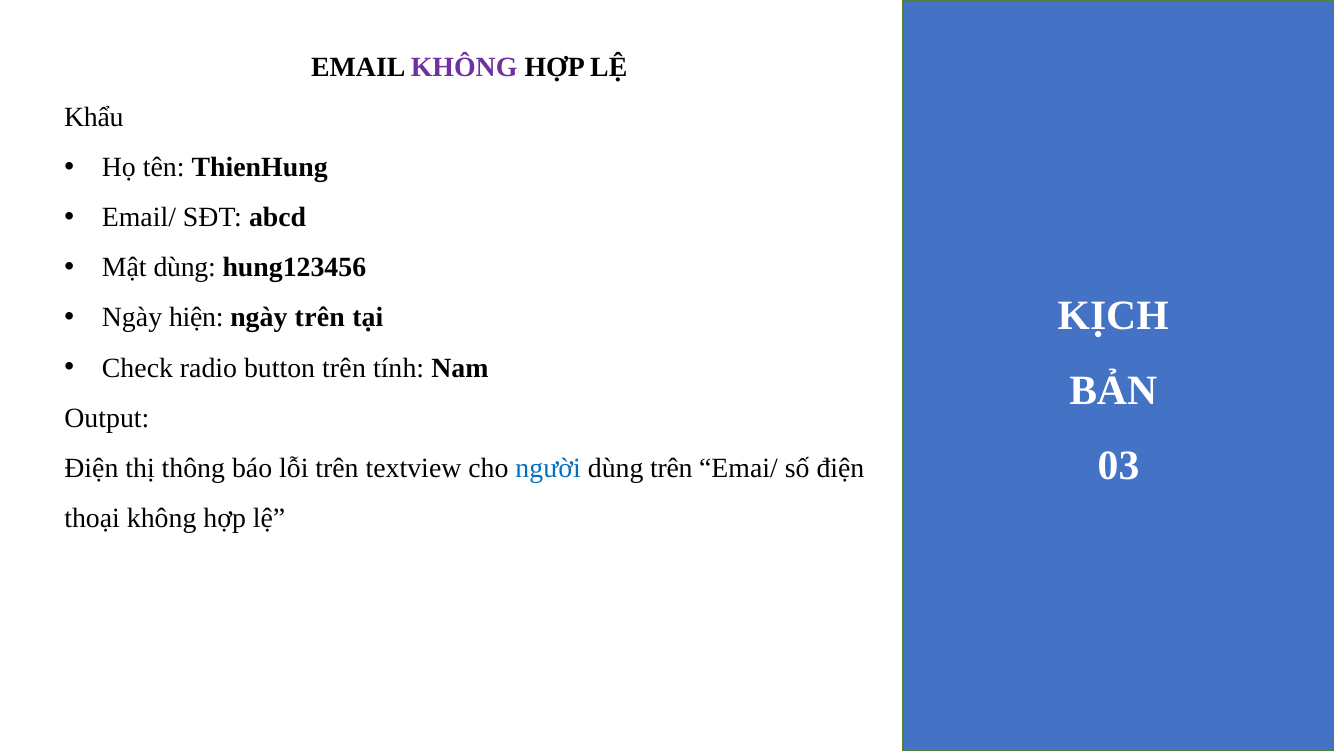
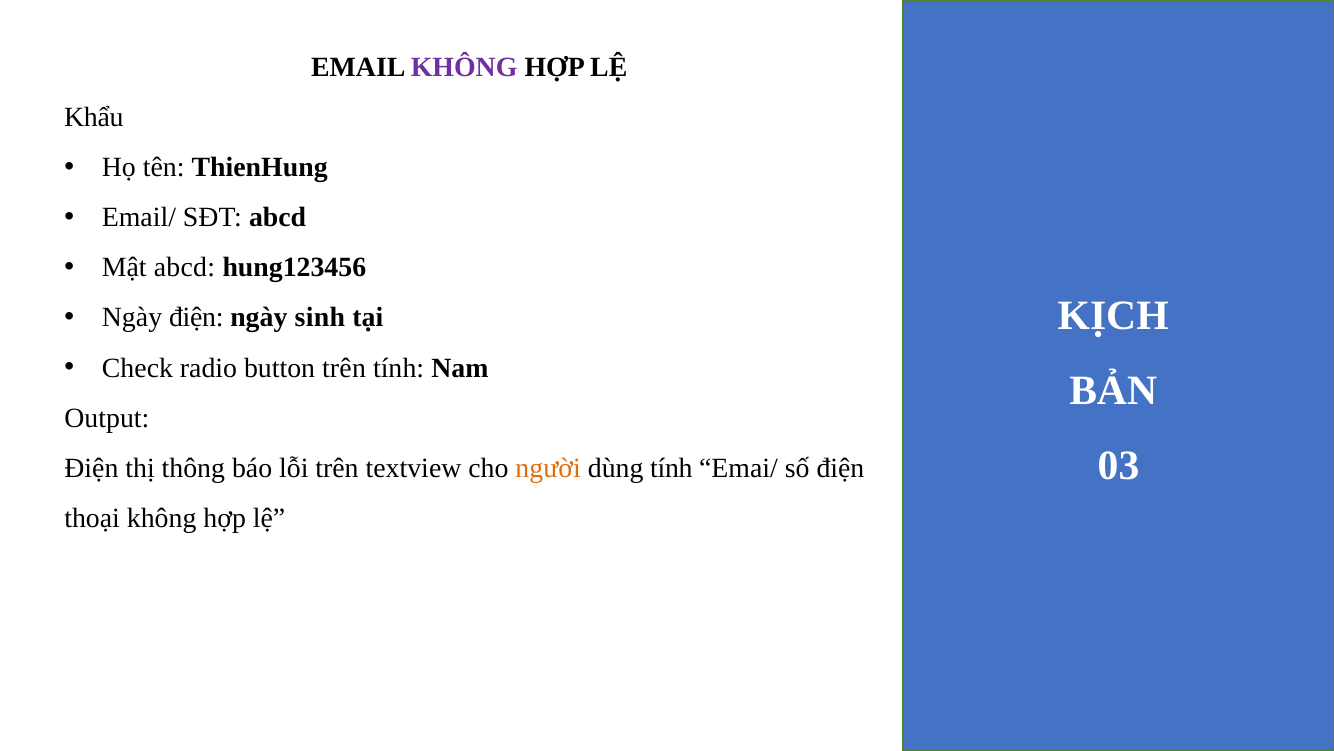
Mật dùng: dùng -> abcd
Ngày hiện: hiện -> điện
ngày trên: trên -> sinh
người colour: blue -> orange
dùng trên: trên -> tính
